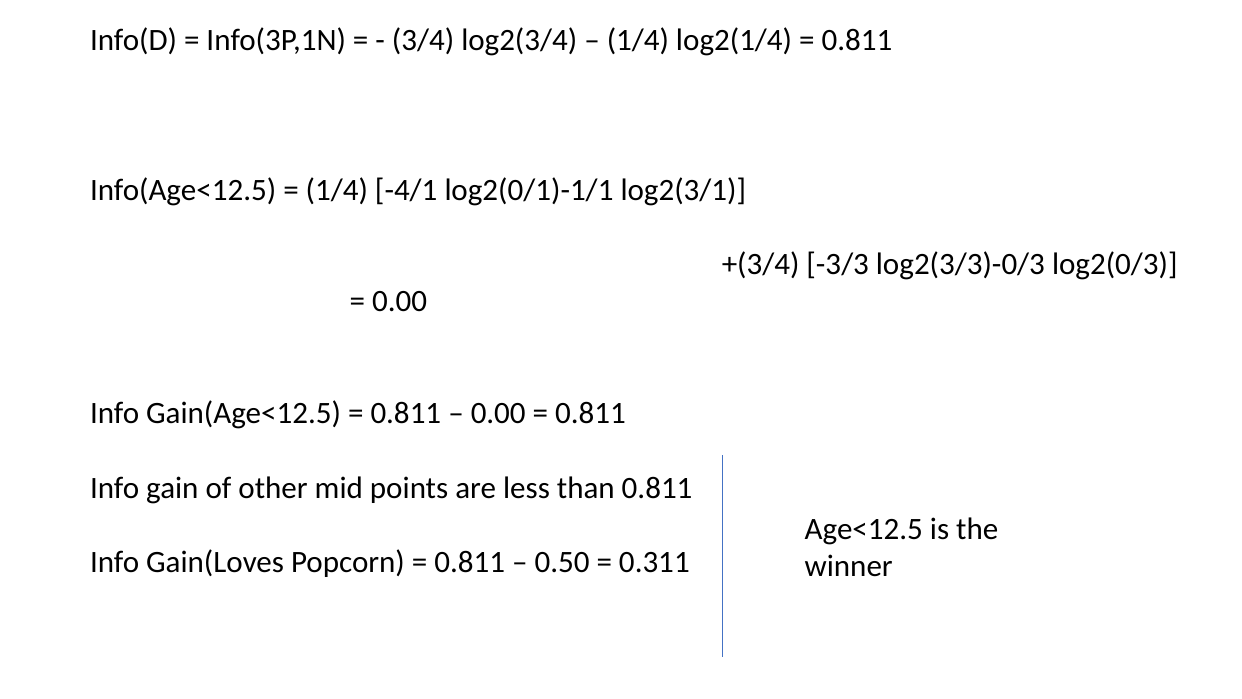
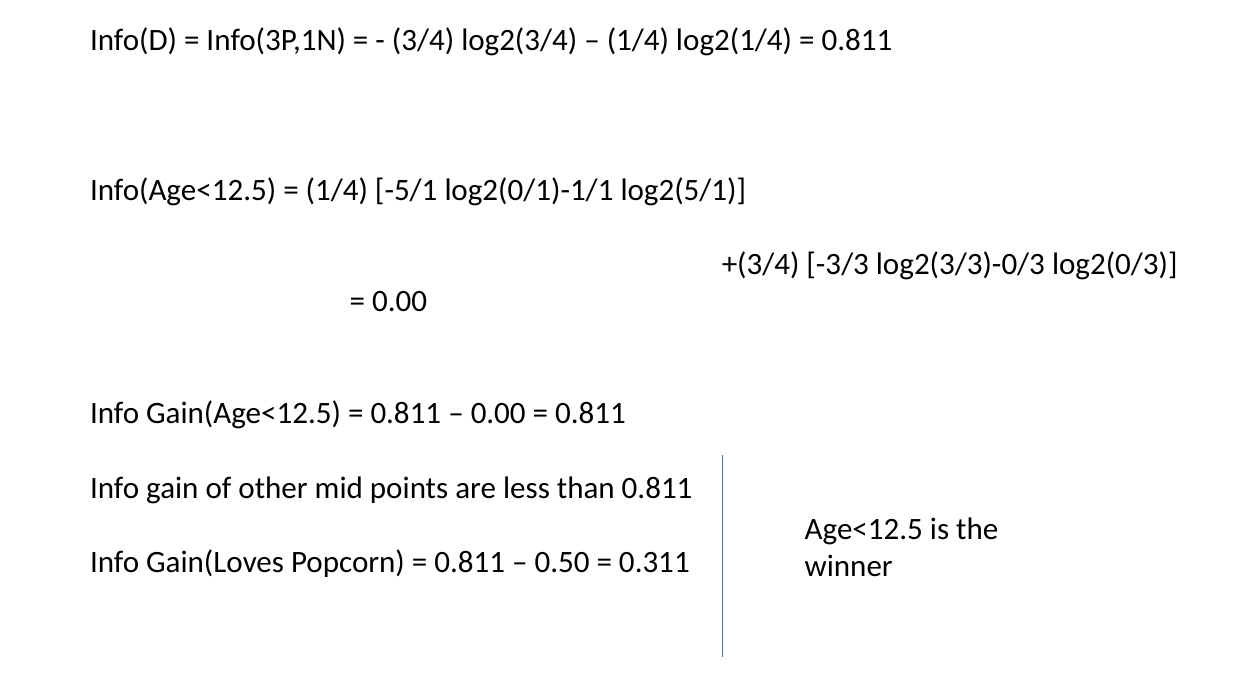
-4/1: -4/1 -> -5/1
log2(3/1: log2(3/1 -> log2(5/1
